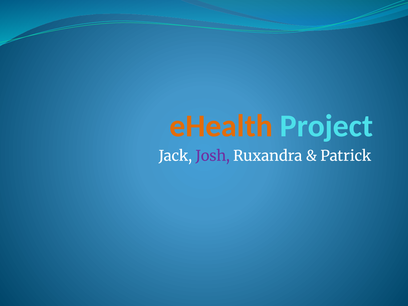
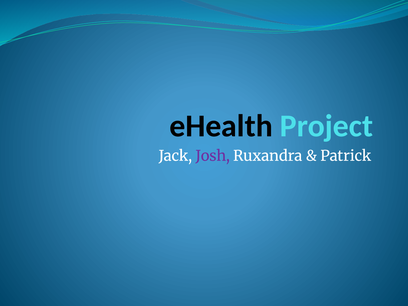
eHealth colour: orange -> black
